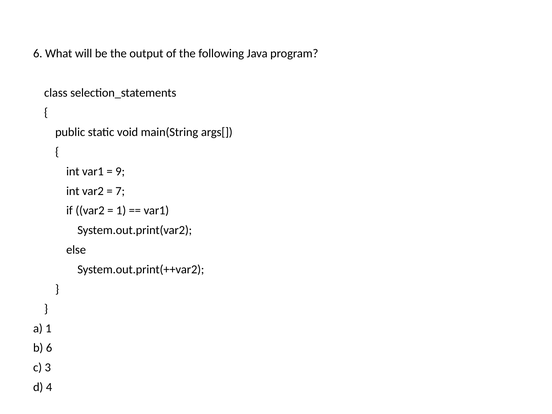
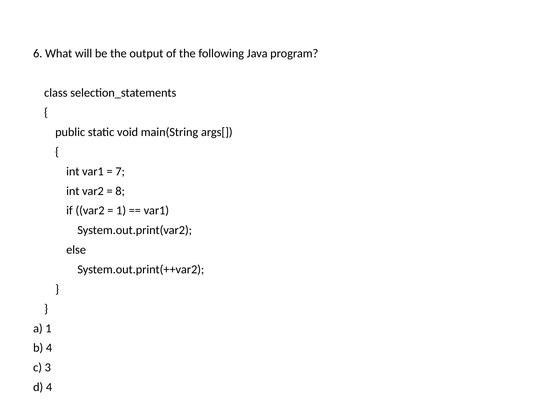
9: 9 -> 7
7: 7 -> 8
b 6: 6 -> 4
